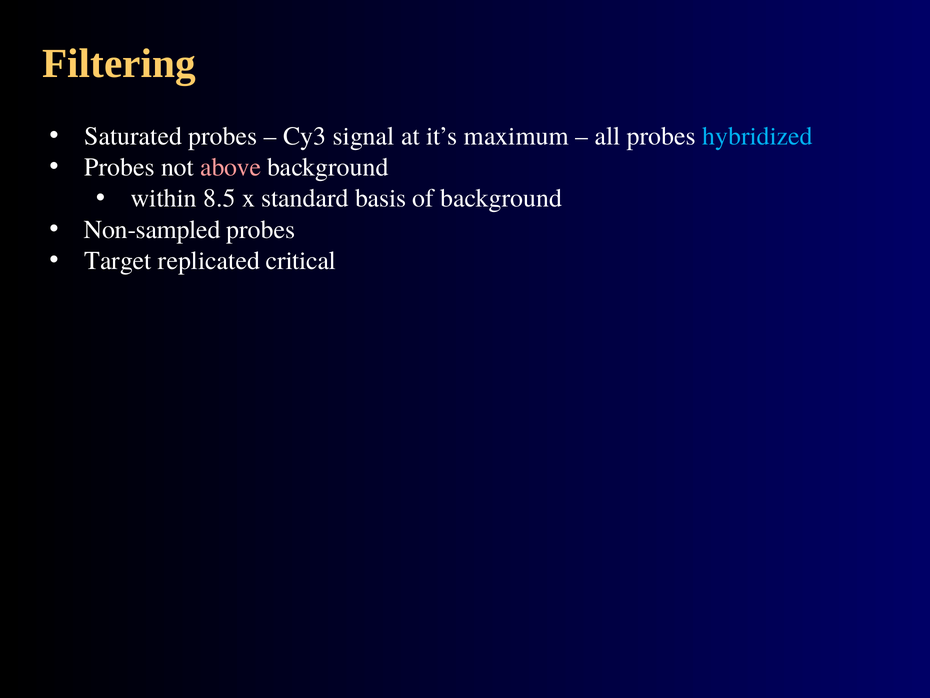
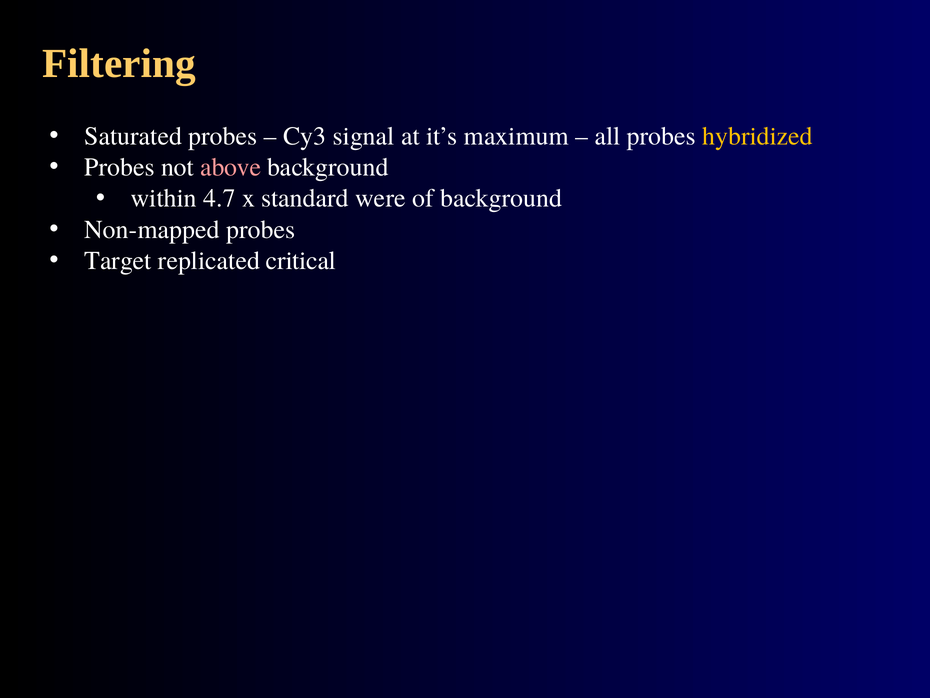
hybridized colour: light blue -> yellow
8.5: 8.5 -> 4.7
basis: basis -> were
Non-sampled: Non-sampled -> Non-mapped
